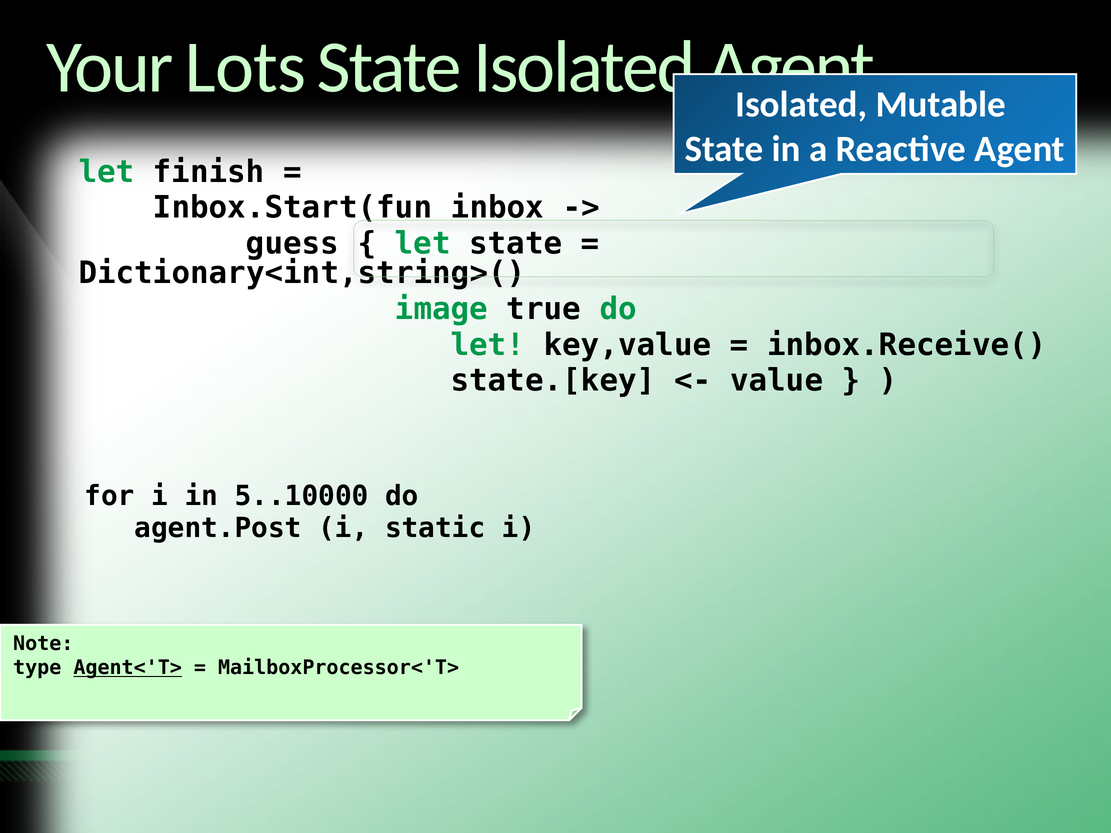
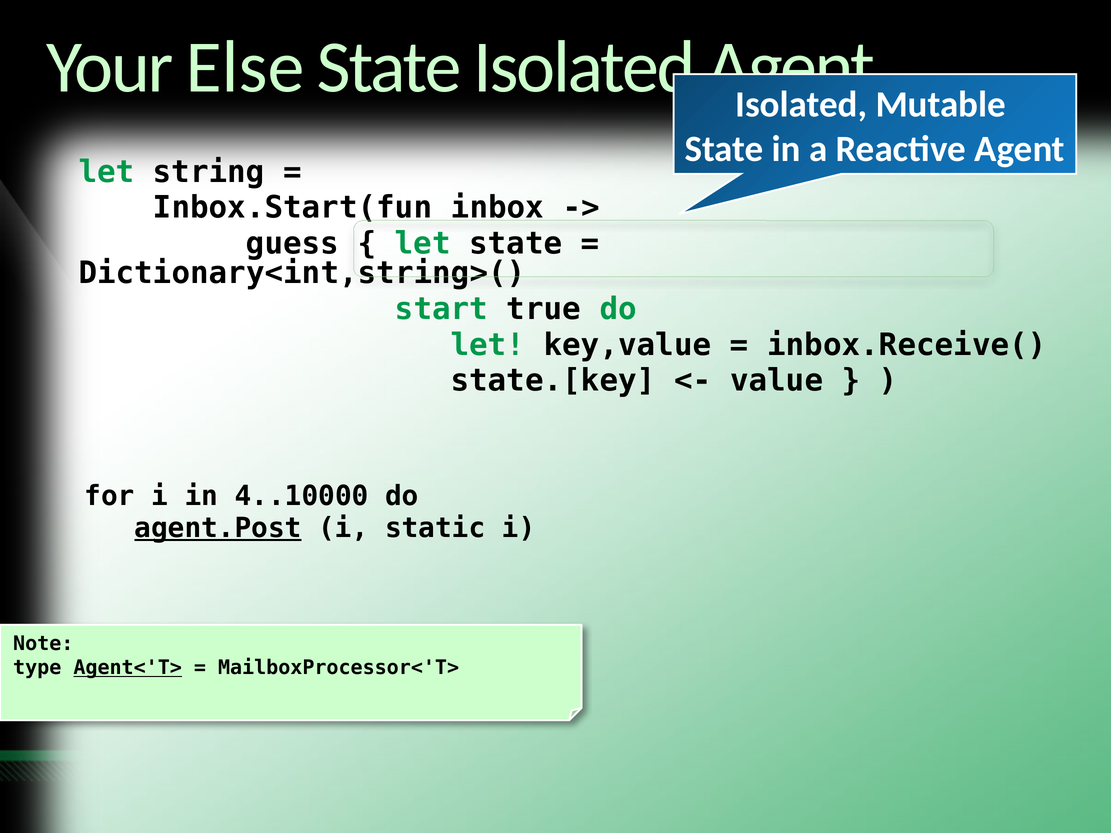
Lots: Lots -> Else
finish: finish -> string
image: image -> start
5..10000: 5..10000 -> 4..10000
agent.Post underline: none -> present
